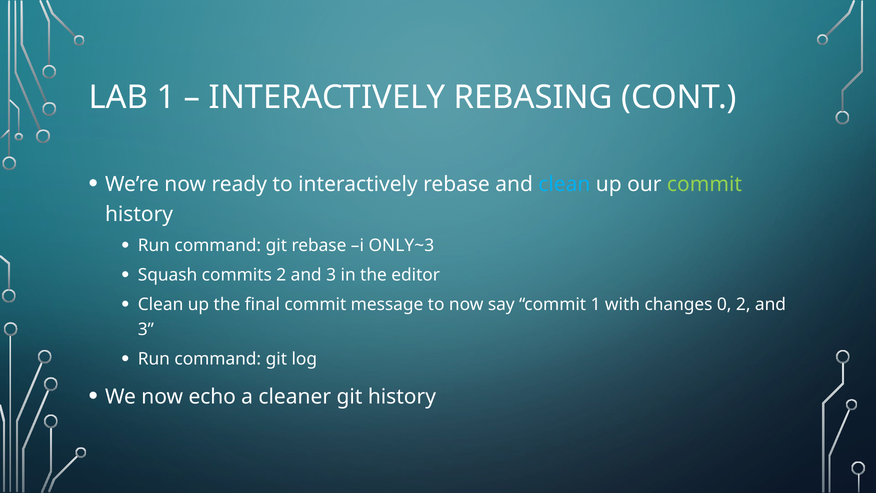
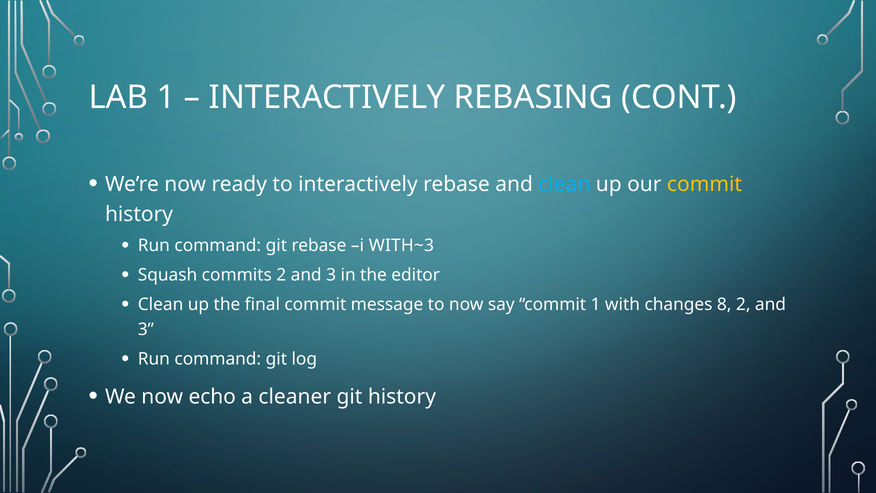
commit at (704, 184) colour: light green -> yellow
ONLY~3: ONLY~3 -> WITH~3
0: 0 -> 8
